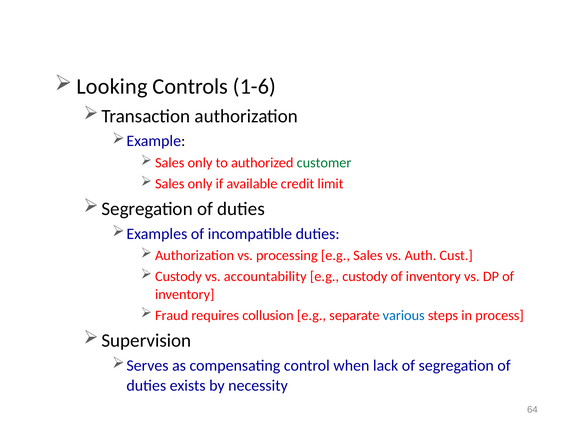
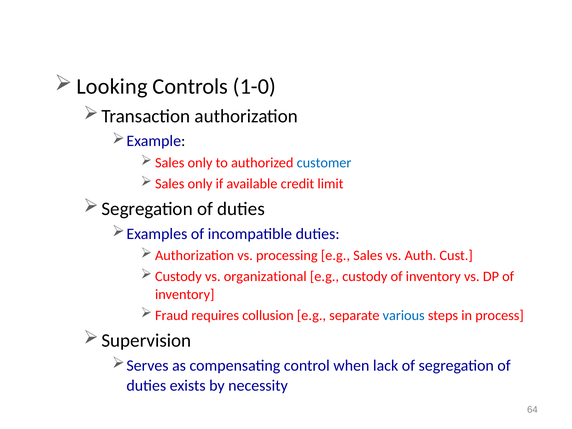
1-6: 1-6 -> 1-0
customer colour: green -> blue
accountability: accountability -> organizational
